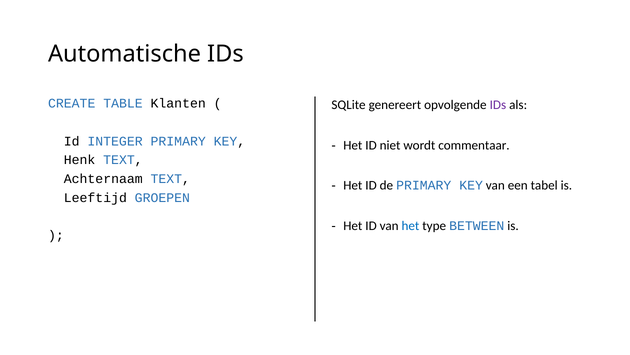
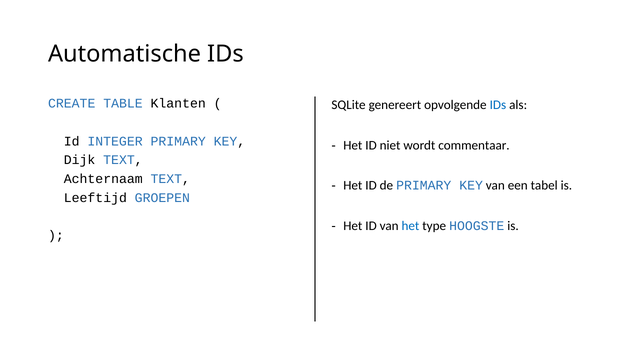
IDs at (498, 105) colour: purple -> blue
Henk: Henk -> Dijk
BETWEEN: BETWEEN -> HOOGSTE
